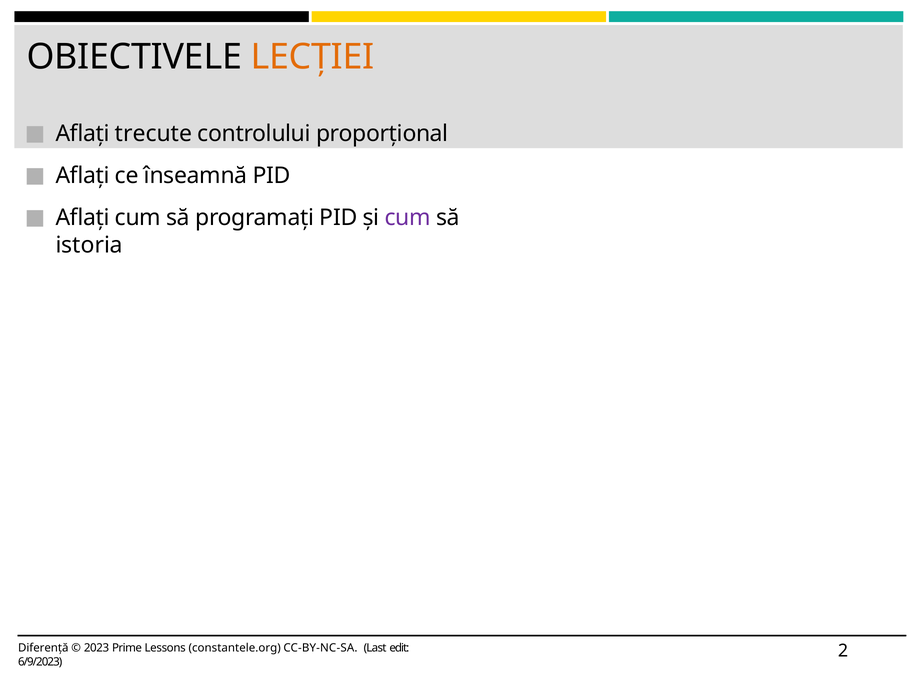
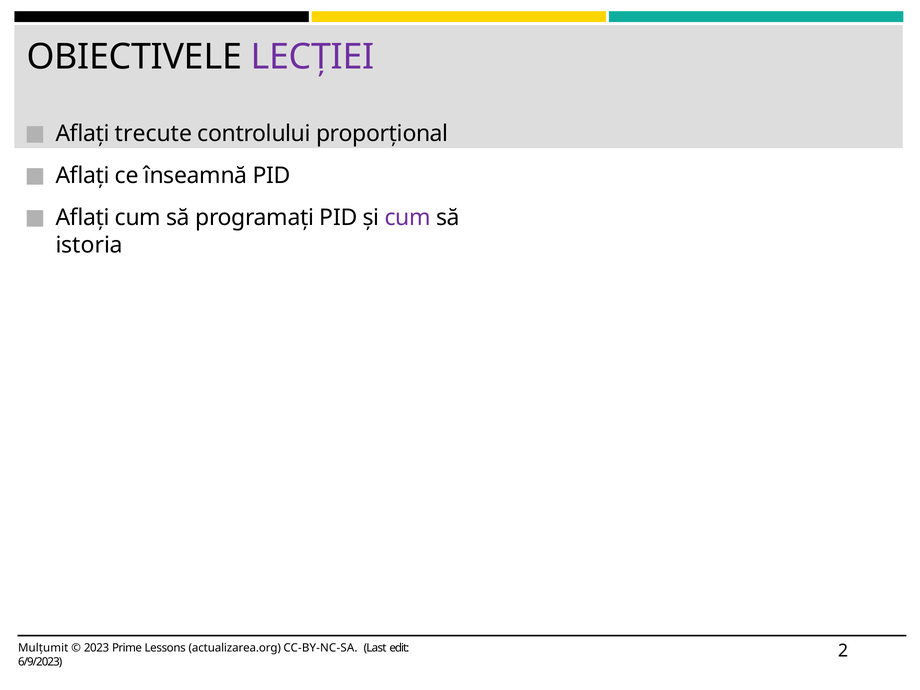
LECȚIEI colour: orange -> purple
Diferență: Diferență -> Mulțumit
constantele.org: constantele.org -> actualizarea.org
